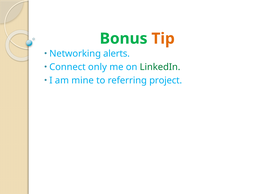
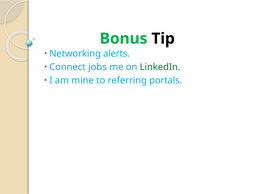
Tip colour: orange -> black
only: only -> jobs
project: project -> portals
